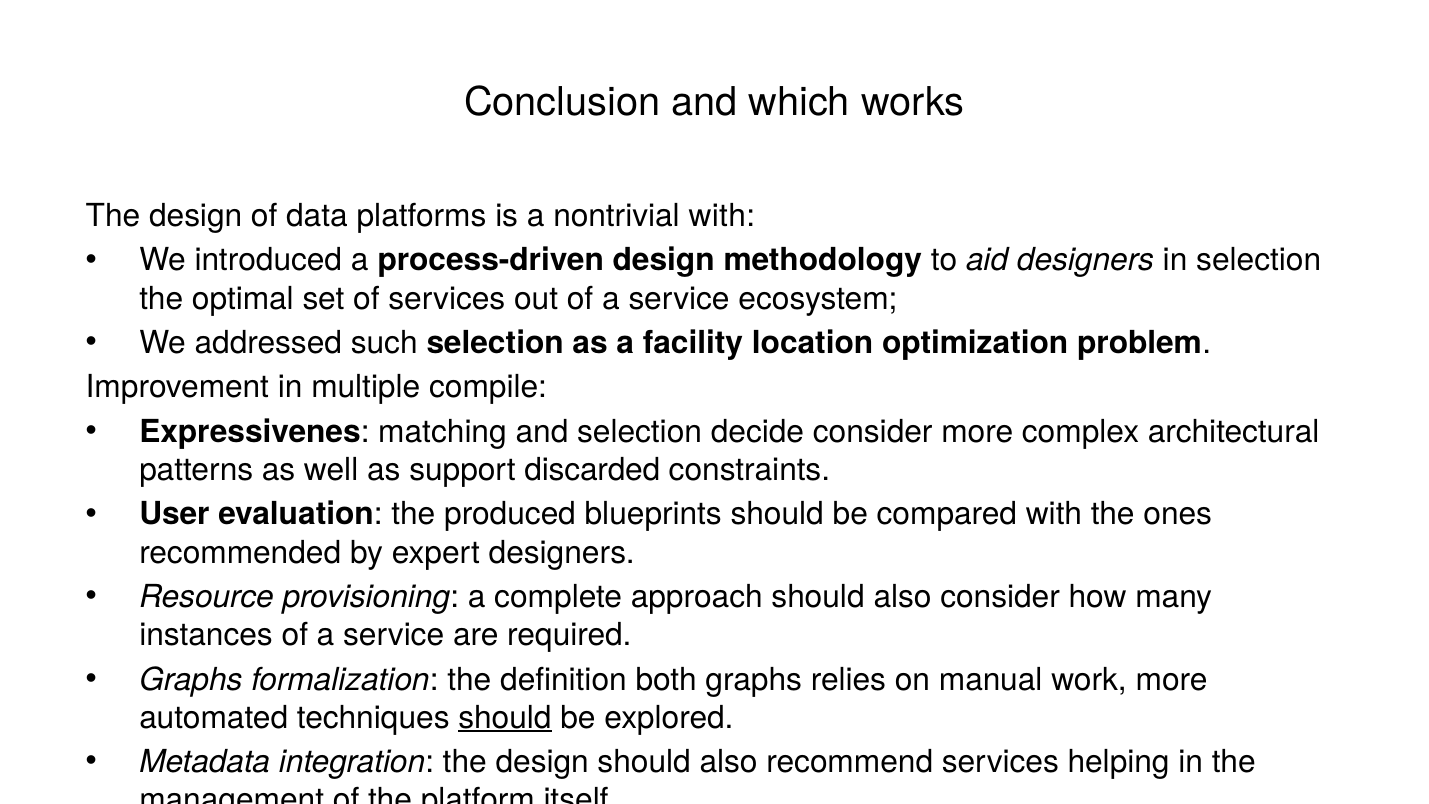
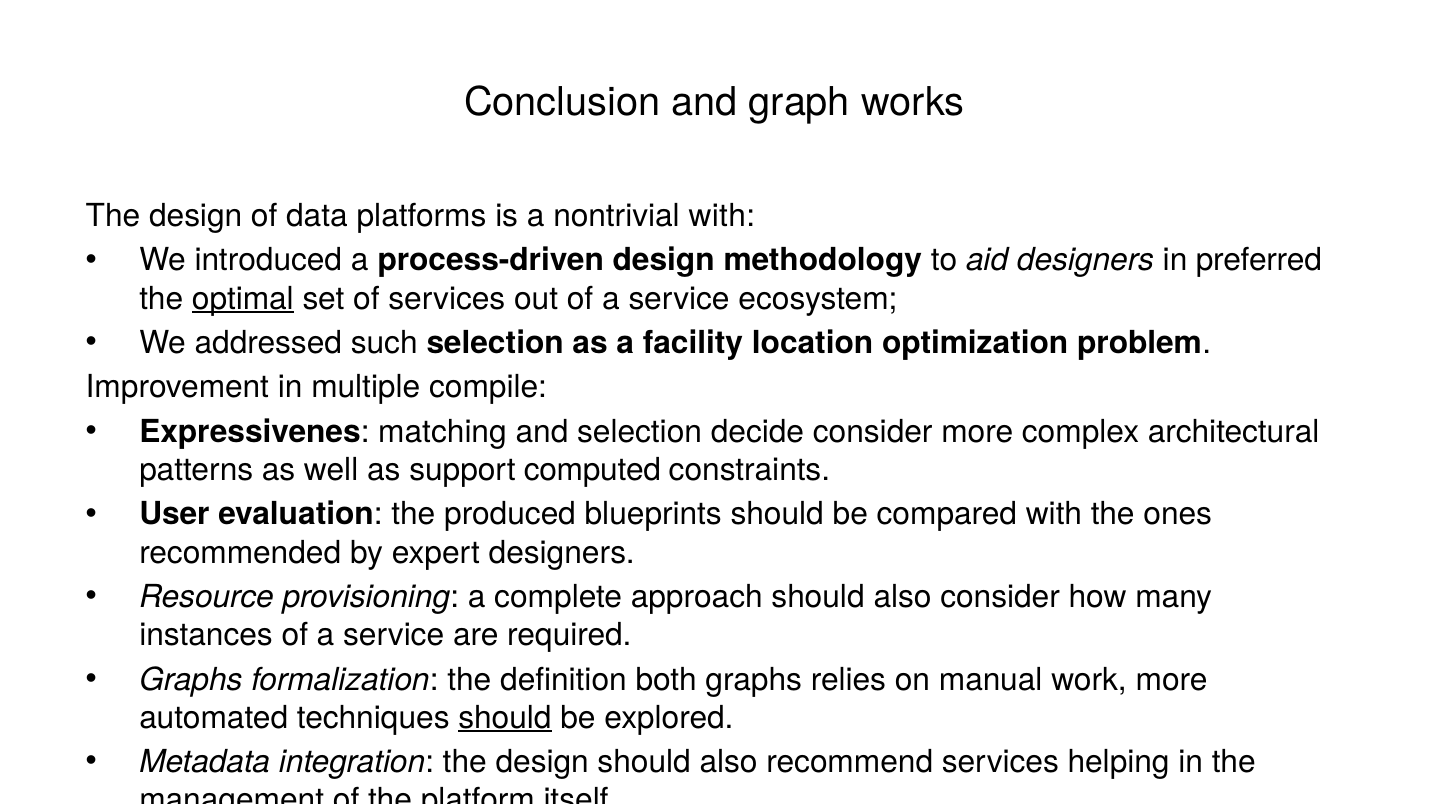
which: which -> graph
in selection: selection -> preferred
optimal underline: none -> present
discarded: discarded -> computed
